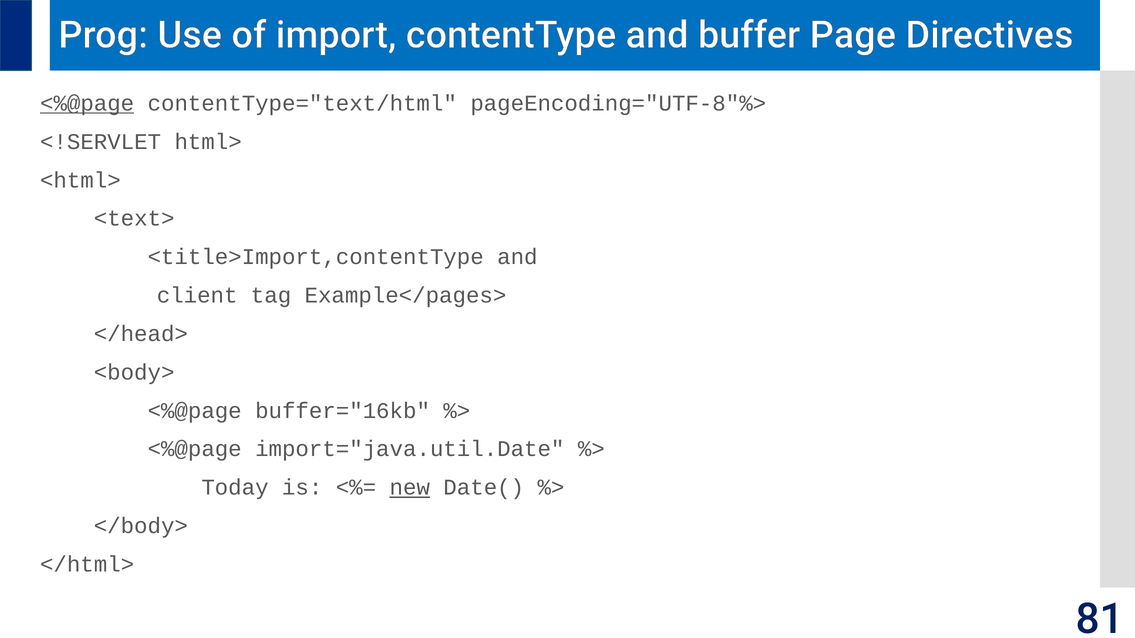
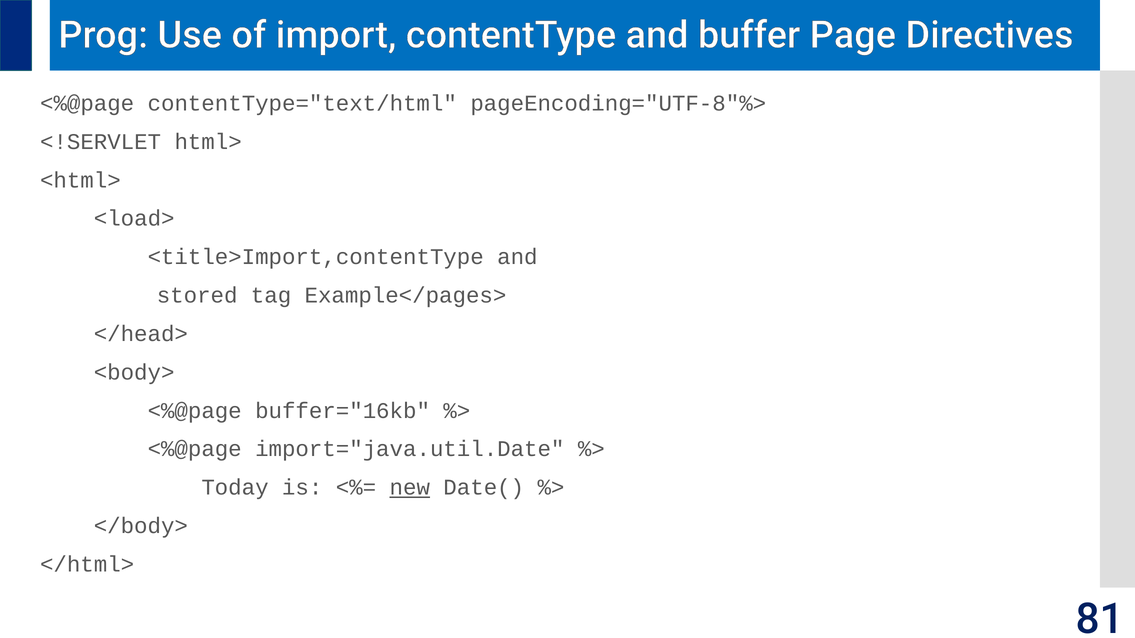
<%@page at (87, 103) underline: present -> none
<text>: <text> -> <load>
client: client -> stored
